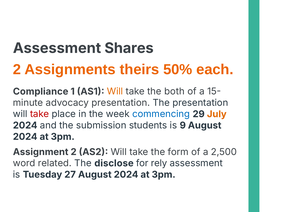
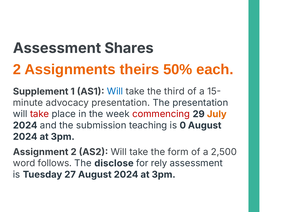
Compliance: Compliance -> Supplement
Will at (115, 92) colour: orange -> blue
both: both -> third
commencing colour: blue -> red
students: students -> teaching
9: 9 -> 0
related: related -> follows
